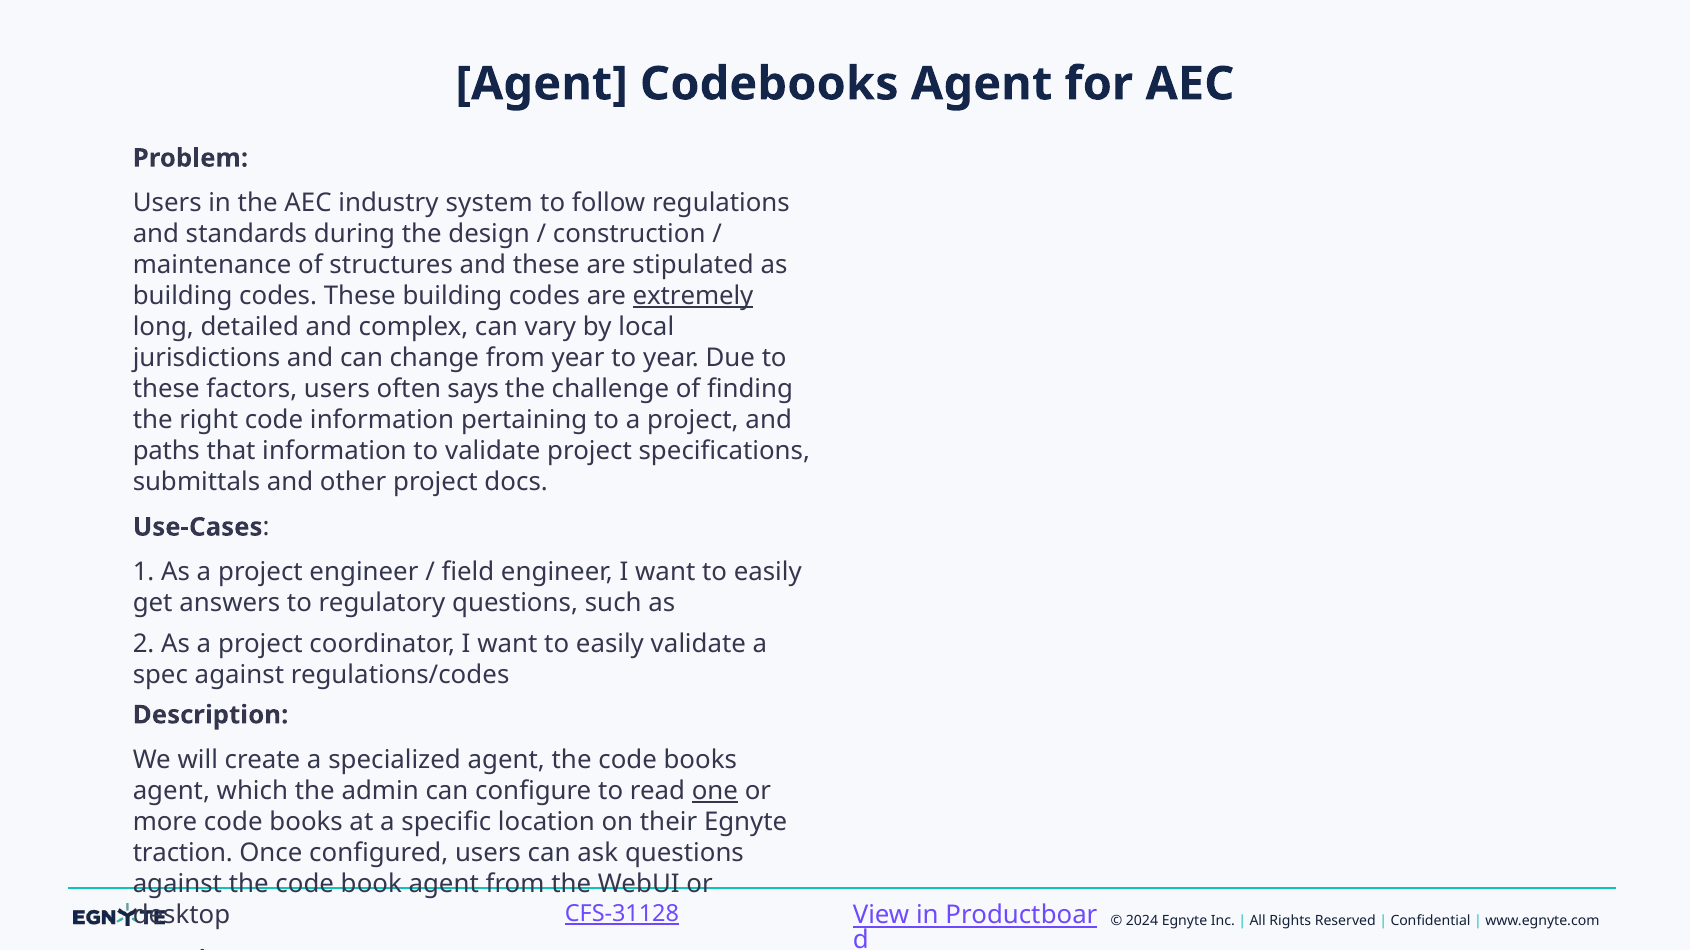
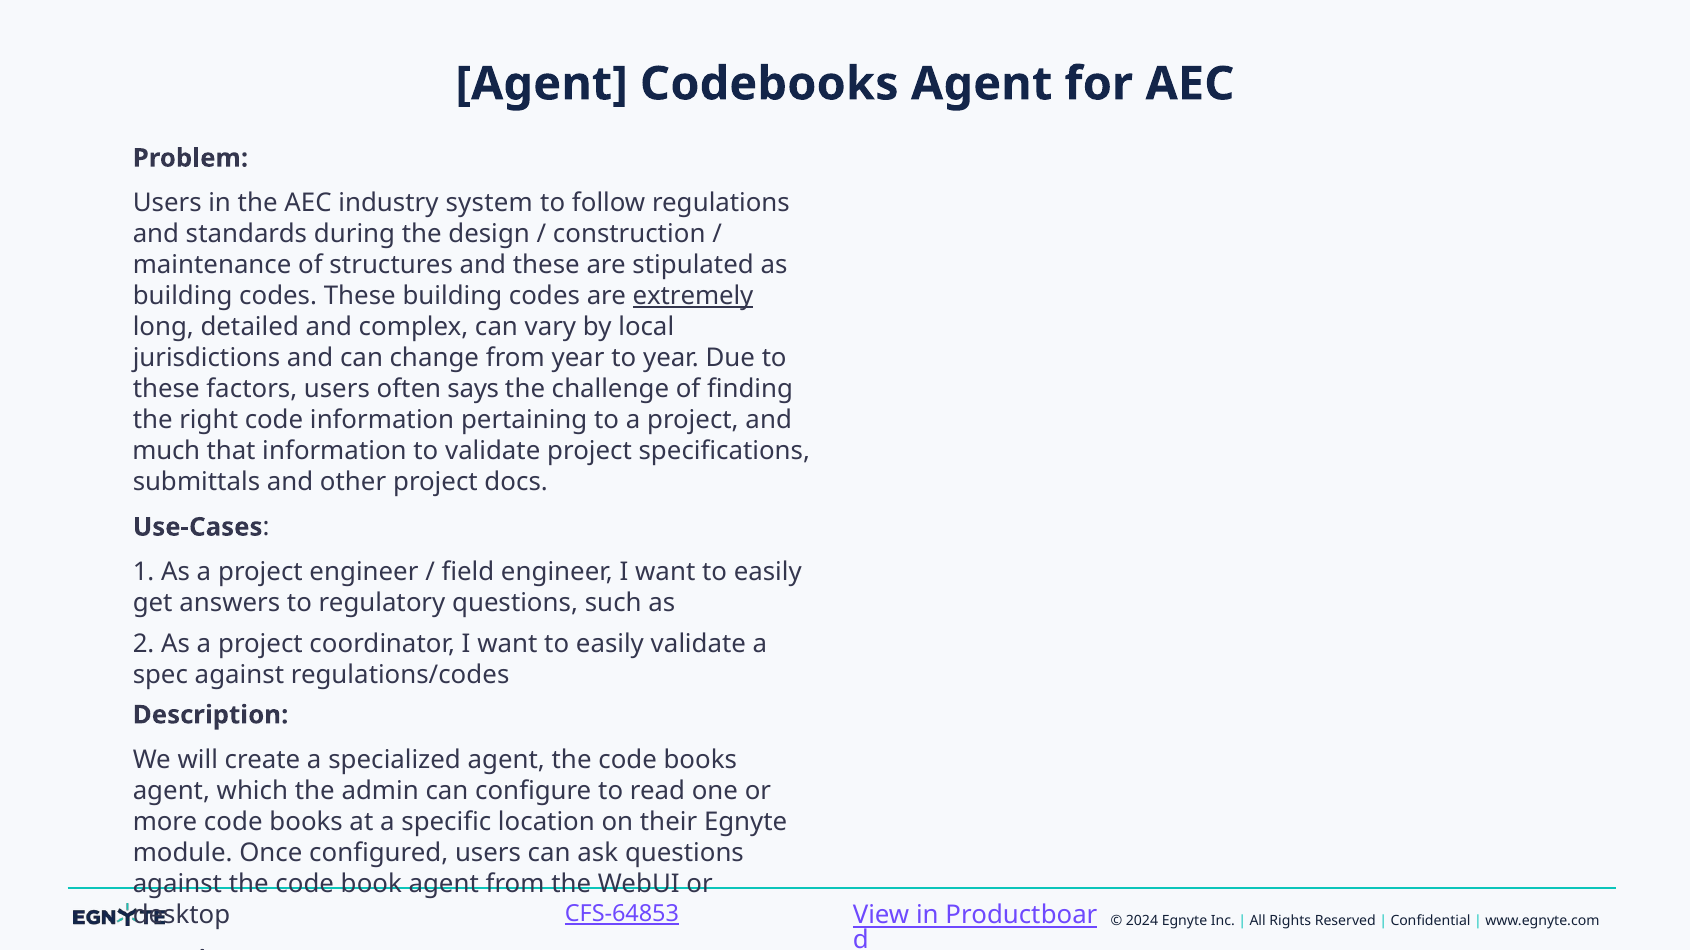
paths: paths -> much
one underline: present -> none
traction: traction -> module
CFS-31128: CFS-31128 -> CFS-64853
